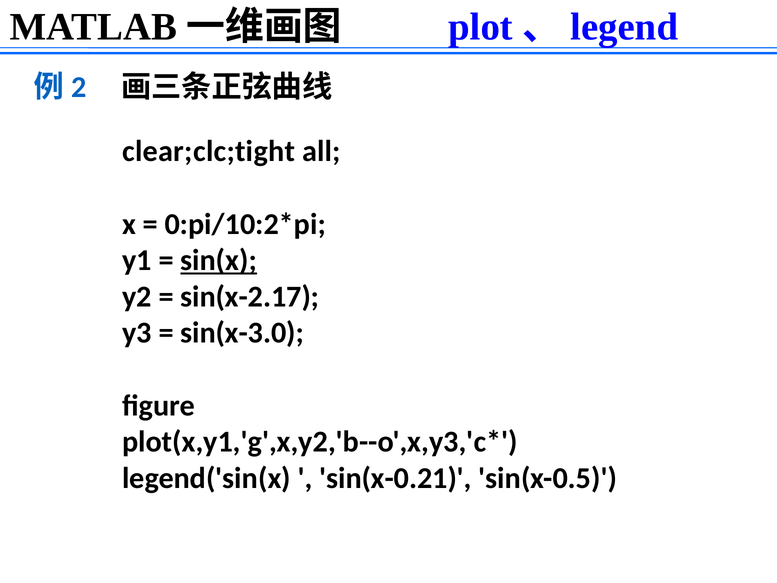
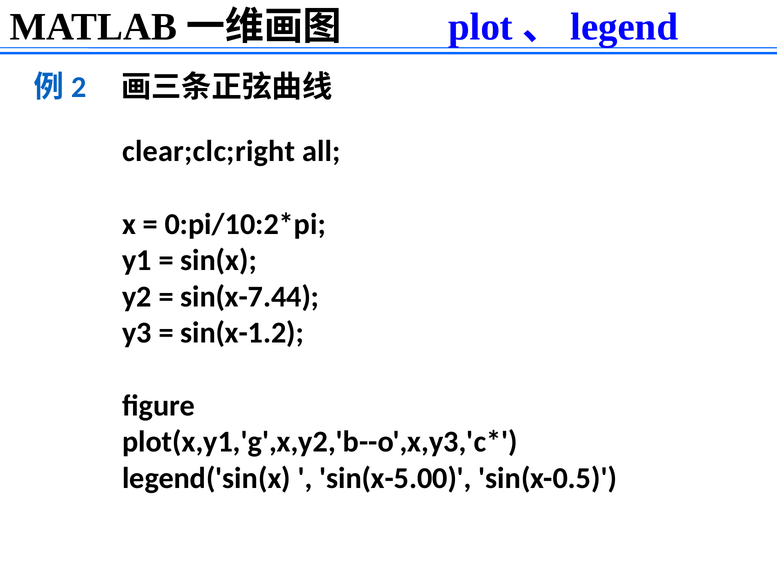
clear;clc;tight: clear;clc;tight -> clear;clc;right
sin(x underline: present -> none
sin(x-2.17: sin(x-2.17 -> sin(x-7.44
sin(x-3.0: sin(x-3.0 -> sin(x-1.2
sin(x-0.21: sin(x-0.21 -> sin(x-5.00
